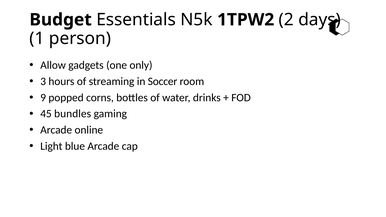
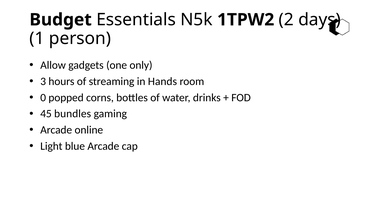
Soccer: Soccer -> Hands
9: 9 -> 0
